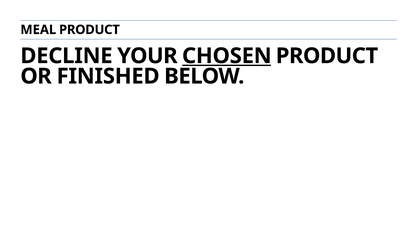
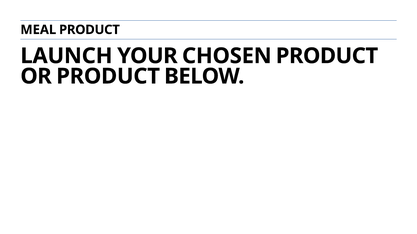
DECLINE: DECLINE -> LAUNCH
CHOSEN underline: present -> none
OR FINISHED: FINISHED -> PRODUCT
